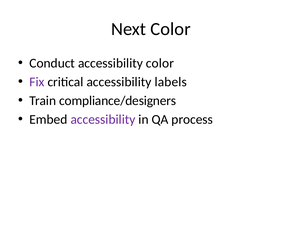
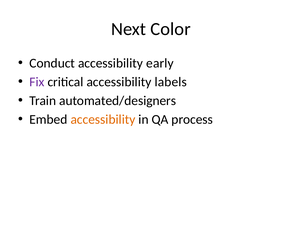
accessibility color: color -> early
compliance/designers: compliance/designers -> automated/designers
accessibility at (103, 120) colour: purple -> orange
